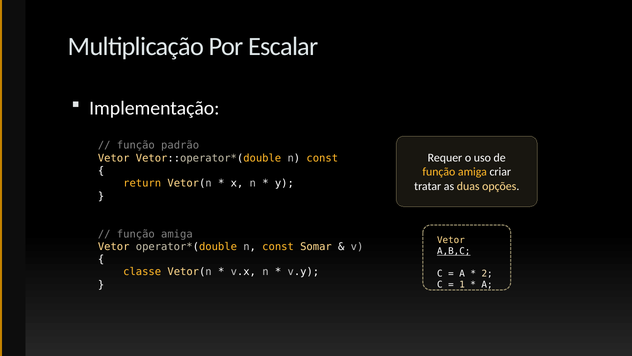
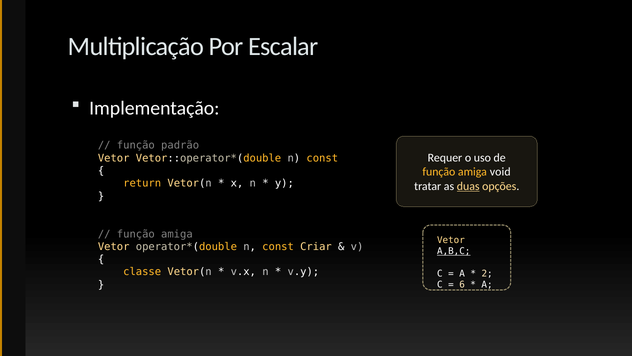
criar: criar -> void
duas underline: none -> present
Somar: Somar -> Criar
1: 1 -> 6
